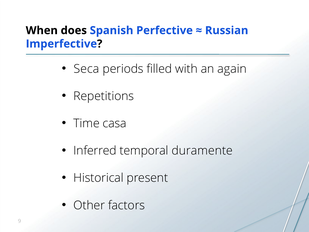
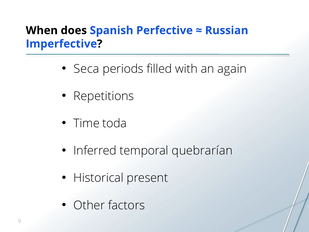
casa: casa -> toda
duramente: duramente -> quebrarían
